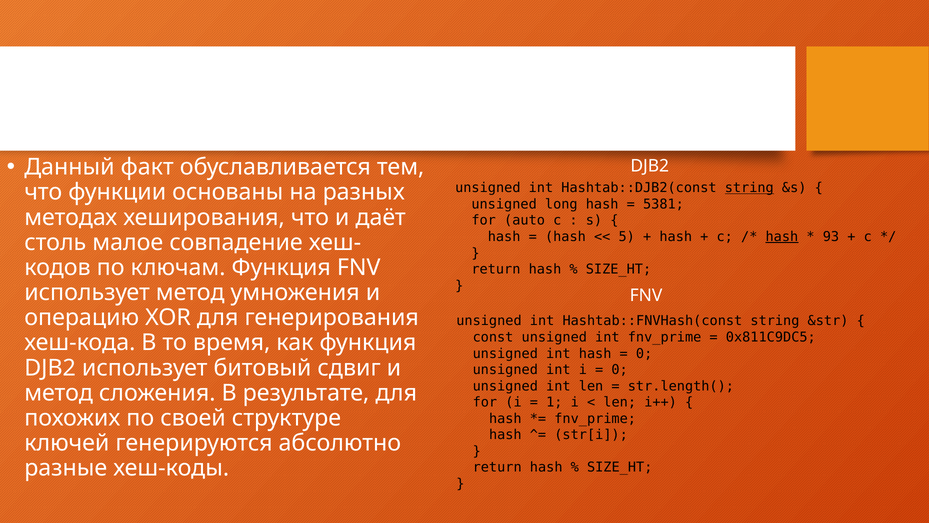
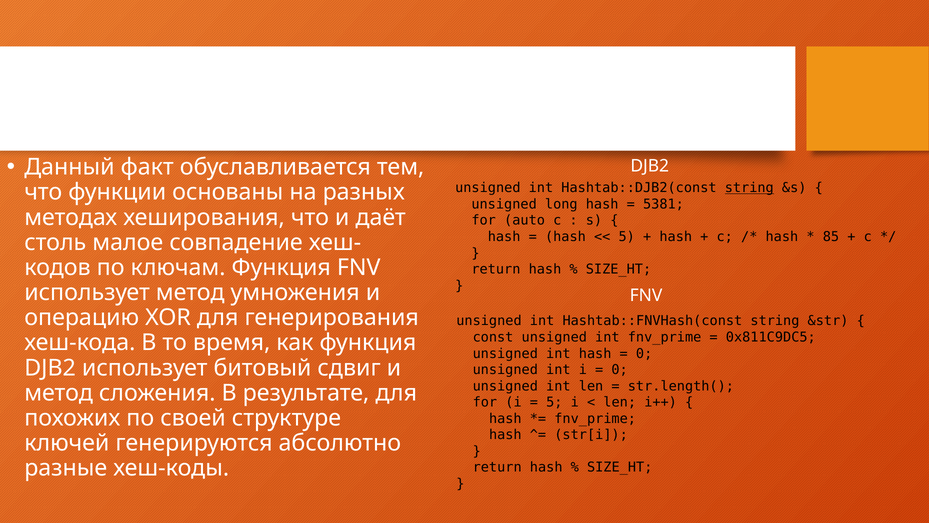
hash at (782, 237) underline: present -> none
93: 93 -> 85
1 at (554, 402): 1 -> 5
